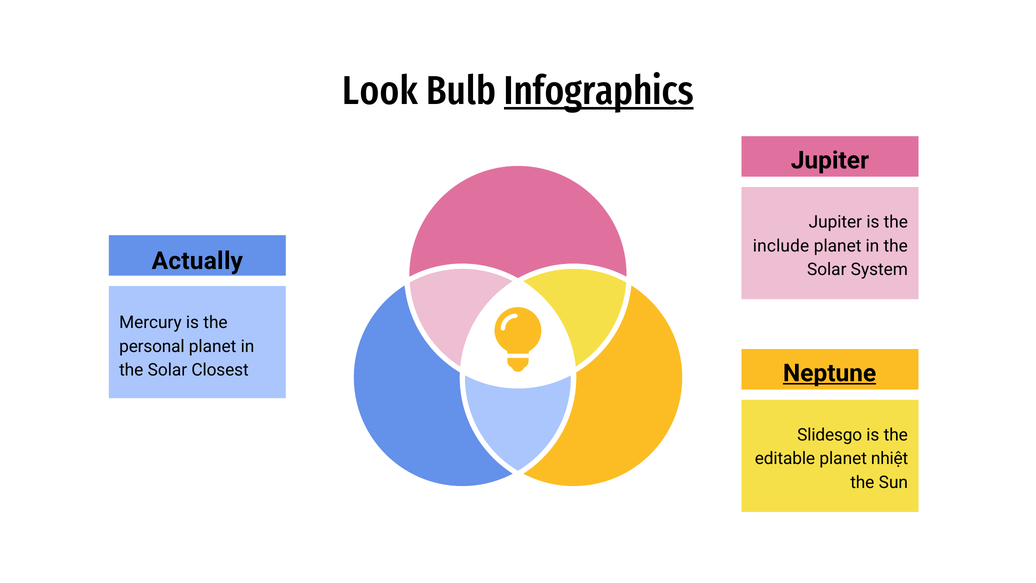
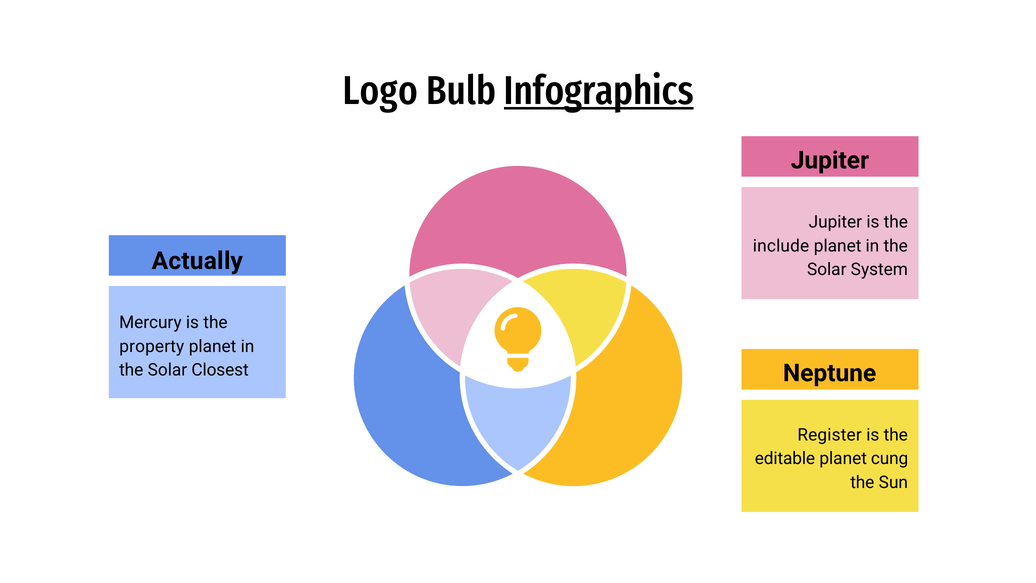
Look: Look -> Logo
personal: personal -> property
Neptune underline: present -> none
Slidesgo: Slidesgo -> Register
nhiệt: nhiệt -> cung
